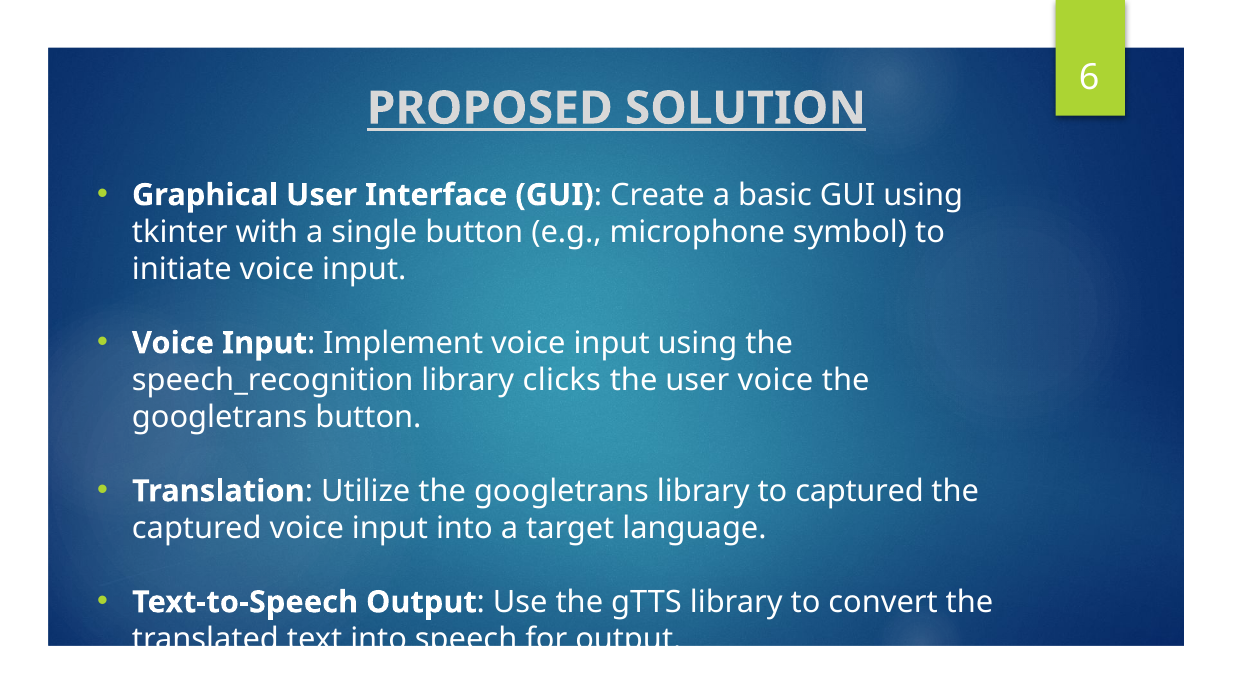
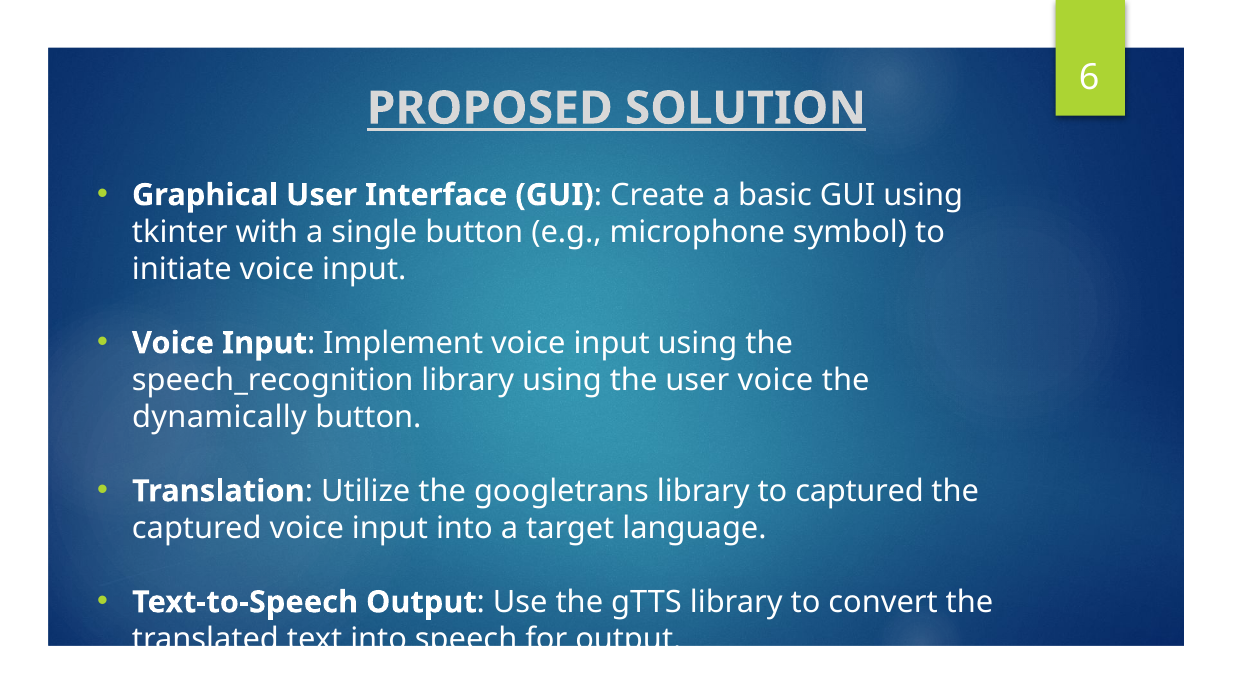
library clicks: clicks -> using
googletrans at (220, 417): googletrans -> dynamically
